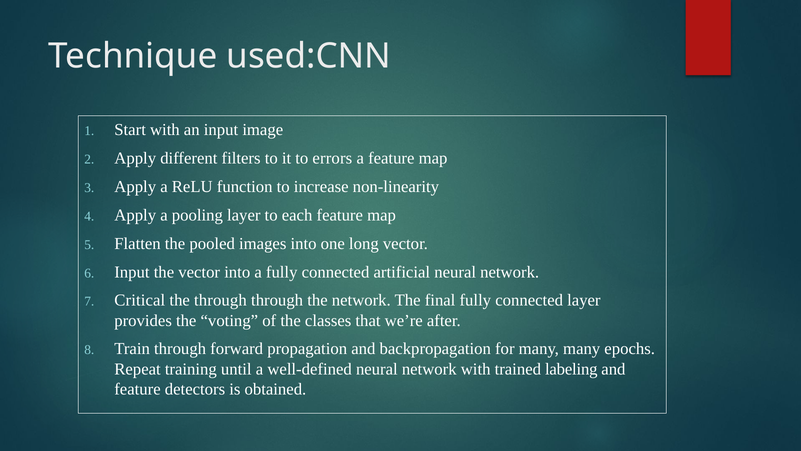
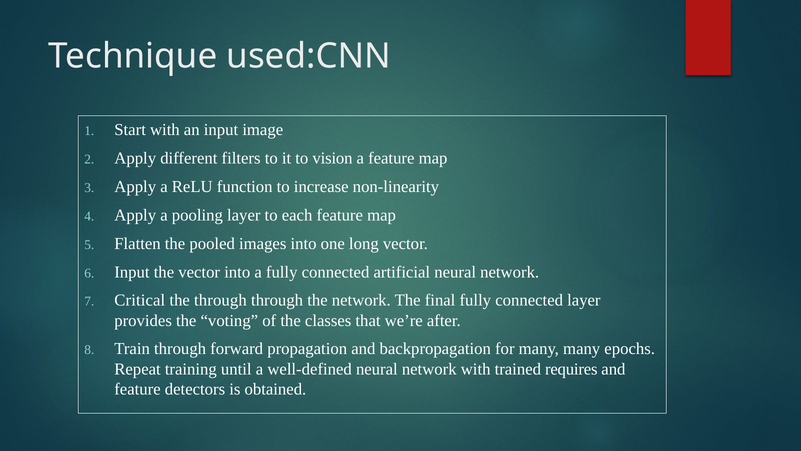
errors: errors -> vision
labeling: labeling -> requires
